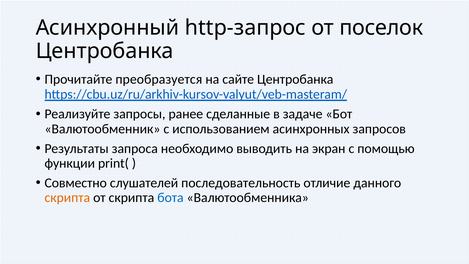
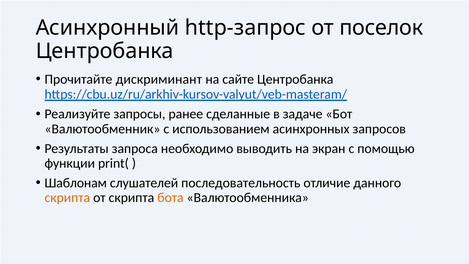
преобразуется: преобразуется -> дискриминант
Совместно: Совместно -> Шаблонам
бота colour: blue -> orange
